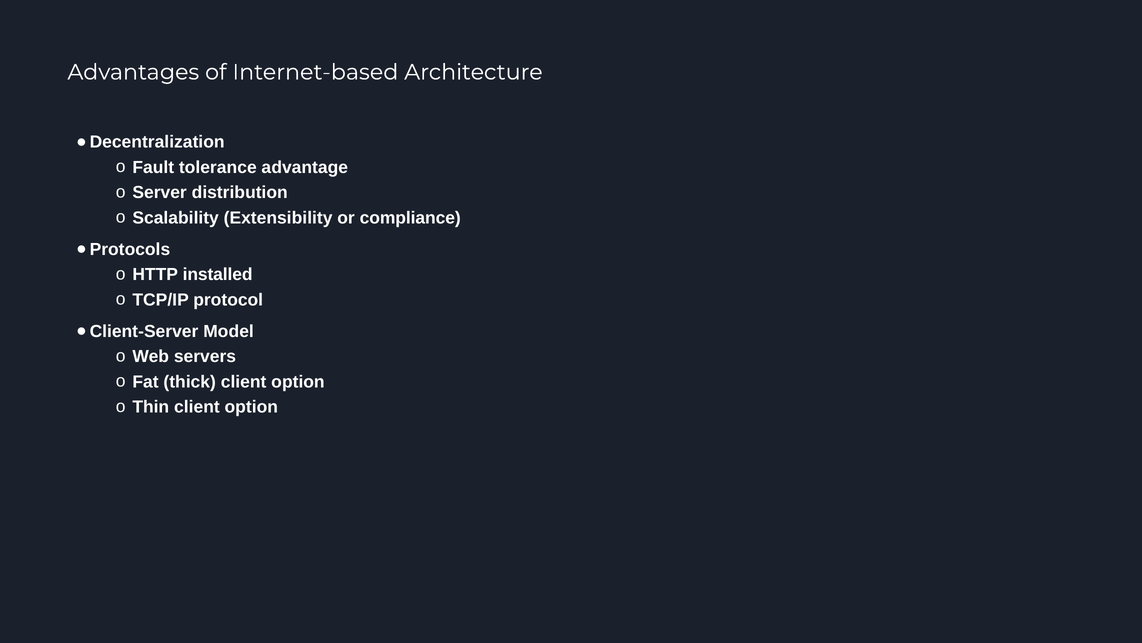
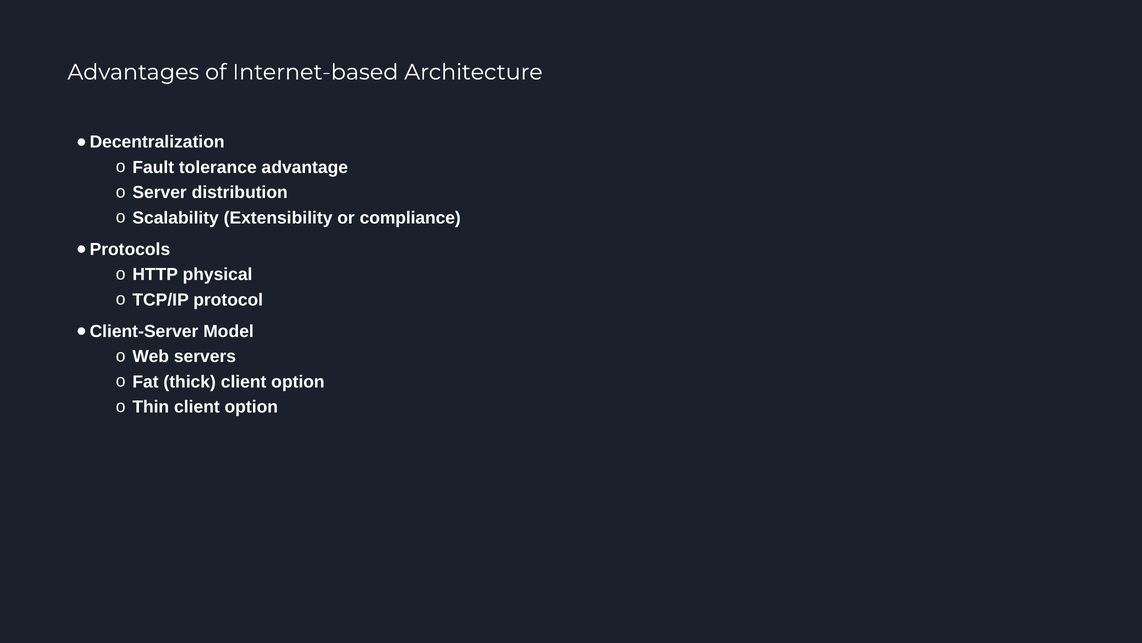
installed: installed -> physical
